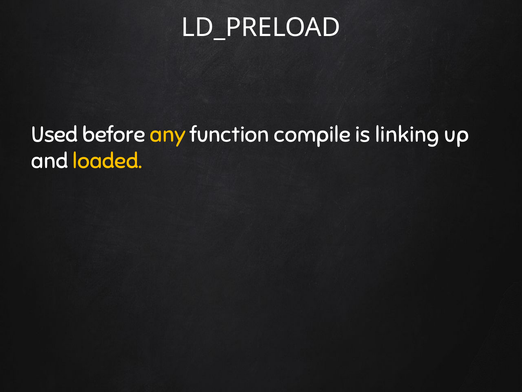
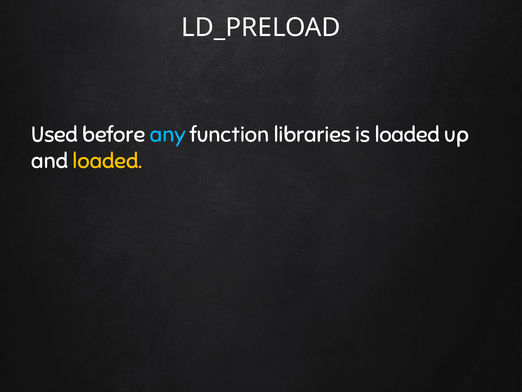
any colour: yellow -> light blue
compile: compile -> libraries
is linking: linking -> loaded
